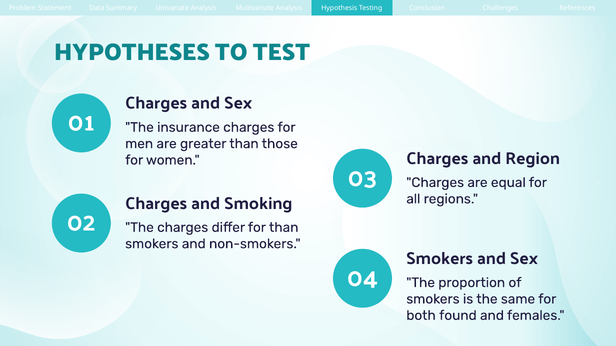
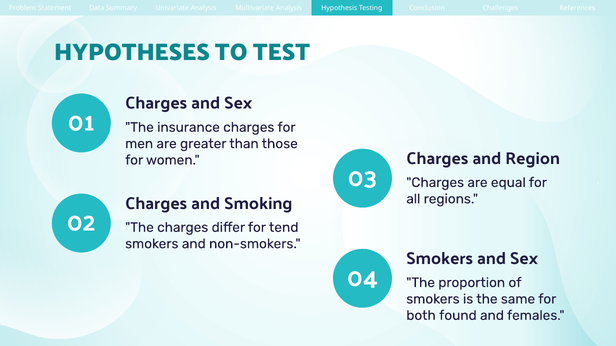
for than: than -> tend
